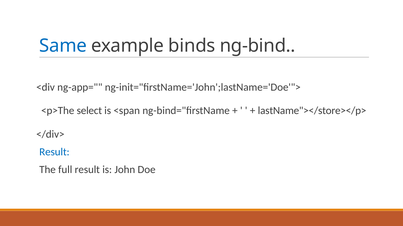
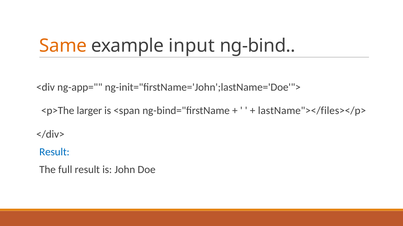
Same colour: blue -> orange
binds: binds -> input
select: select -> larger
lastName"></store></p>: lastName"></store></p> -> lastName"></files></p>
